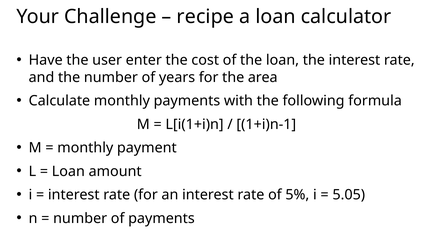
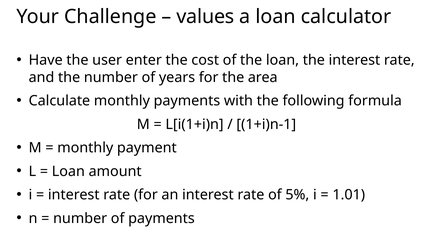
recipe: recipe -> values
5.05: 5.05 -> 1.01
